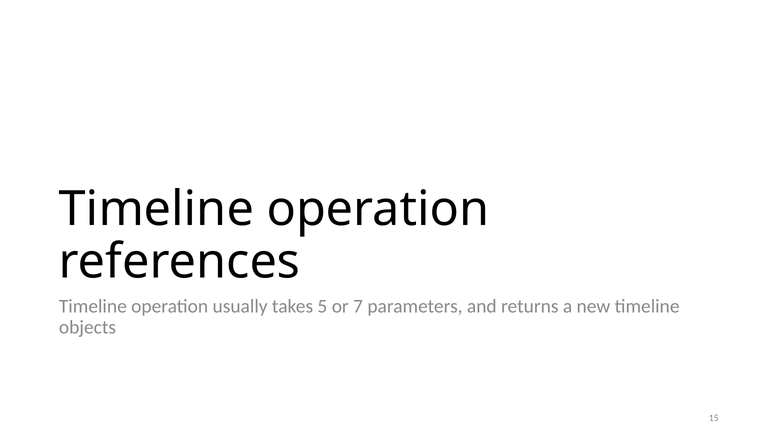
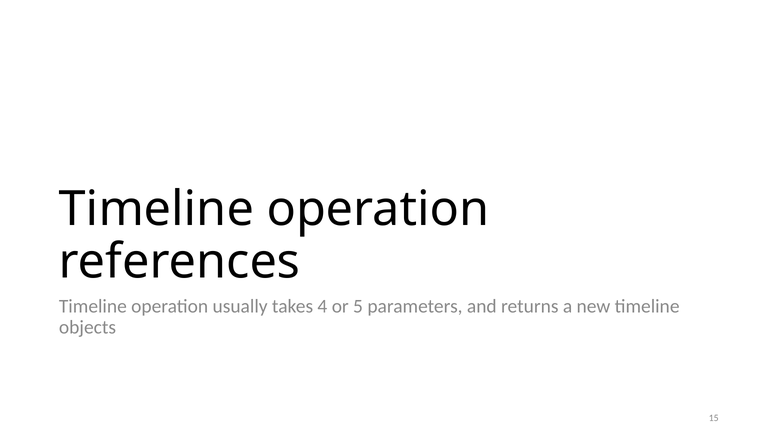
5: 5 -> 4
7: 7 -> 5
